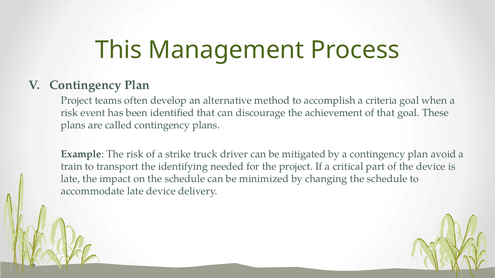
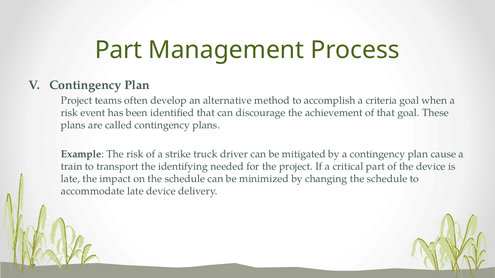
This at (118, 50): This -> Part
avoid: avoid -> cause
